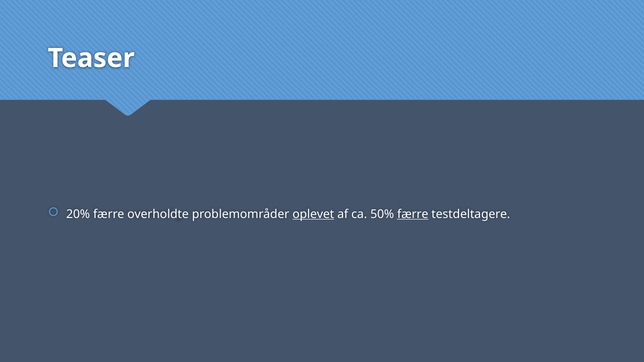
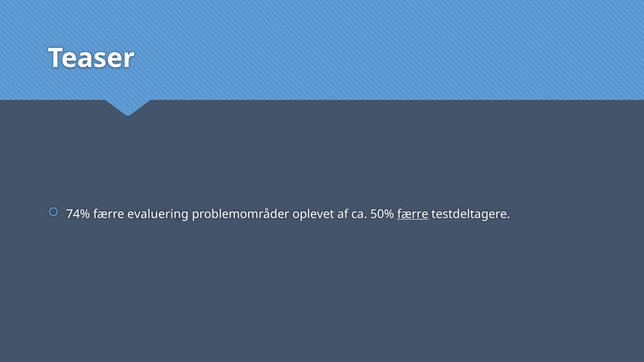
20%: 20% -> 74%
overholdte: overholdte -> evaluering
oplevet underline: present -> none
